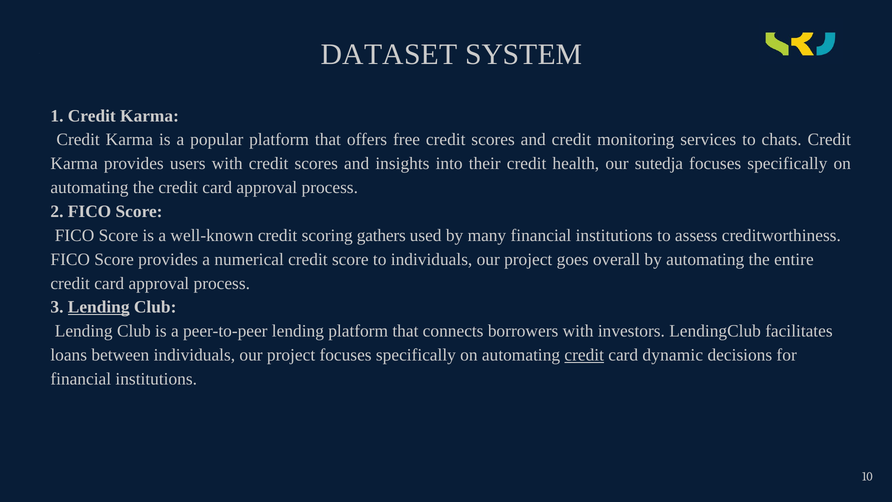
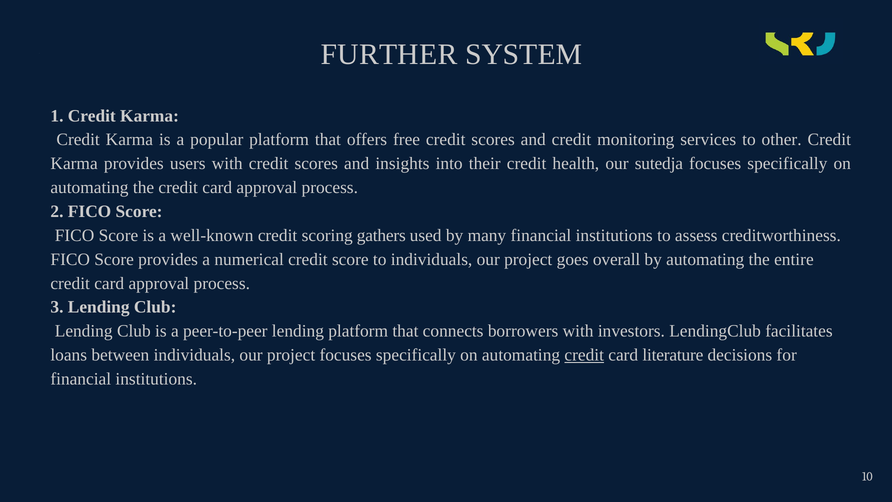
DATASET: DATASET -> FURTHER
chats: chats -> other
Lending at (99, 307) underline: present -> none
dynamic: dynamic -> literature
